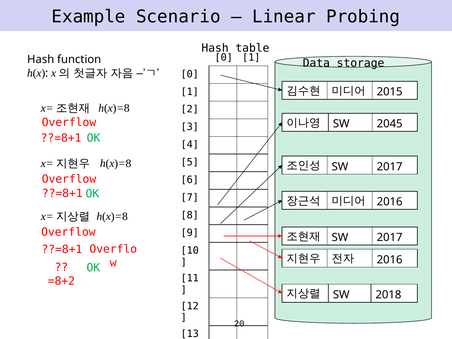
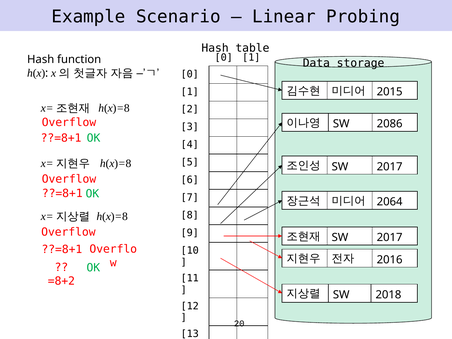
2045: 2045 -> 2086
2016 at (390, 202): 2016 -> 2064
